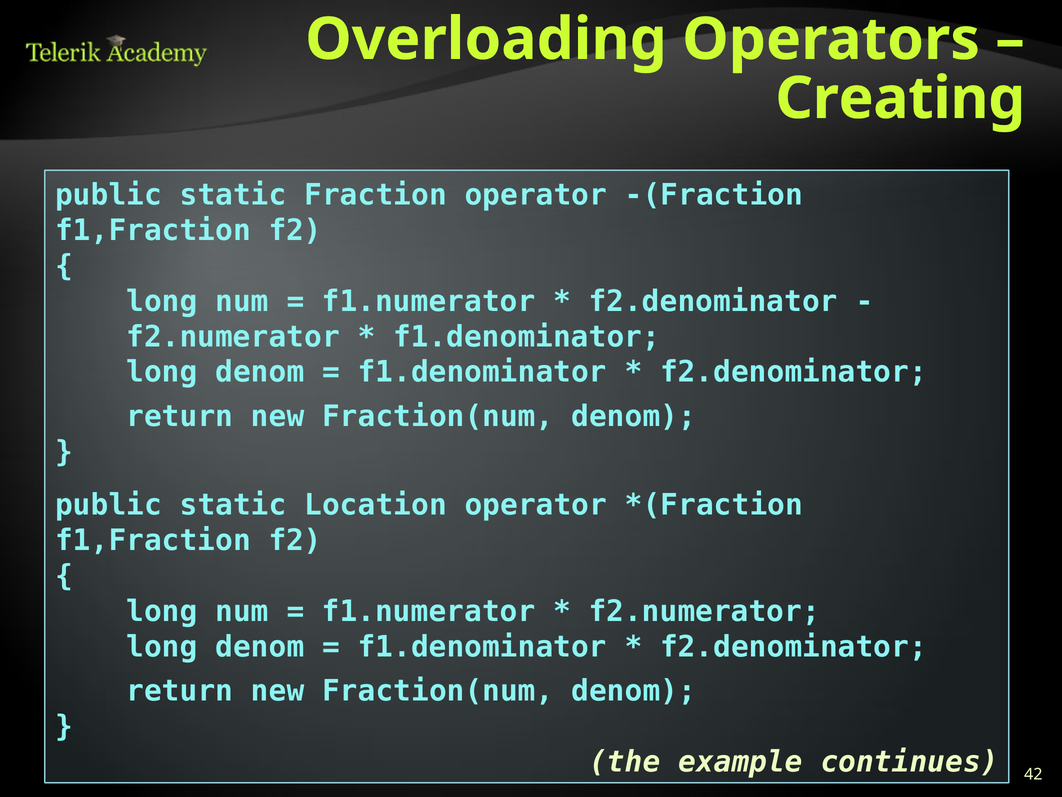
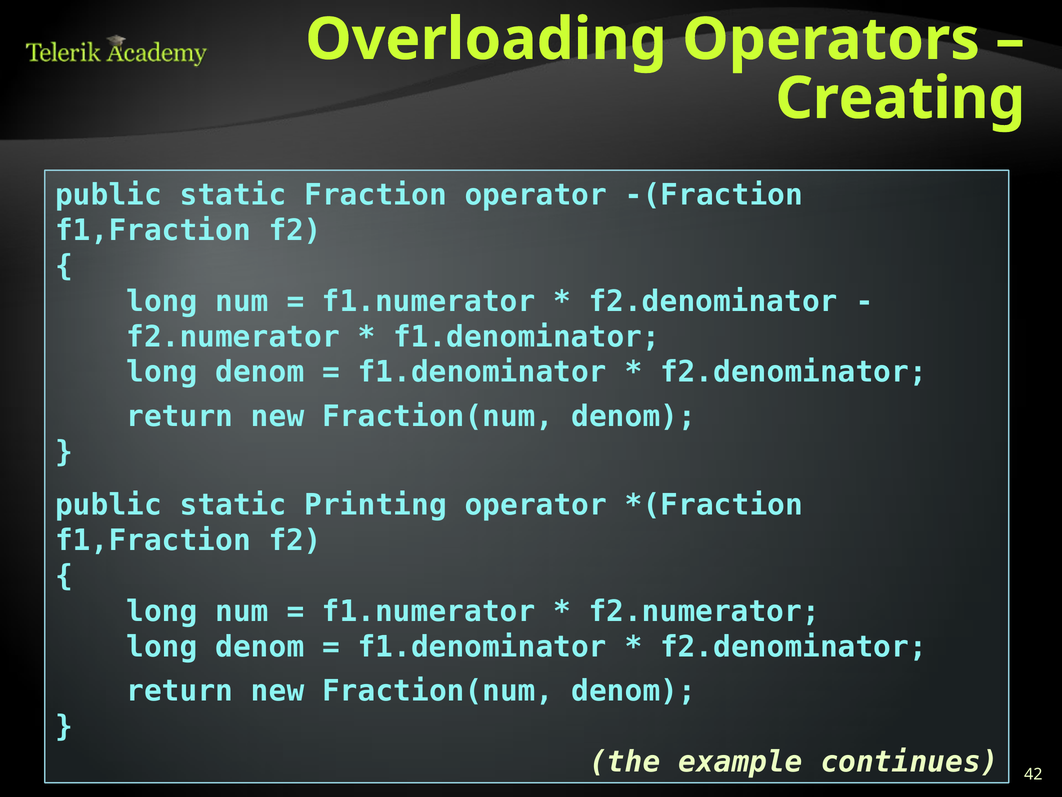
Location: Location -> Printing
